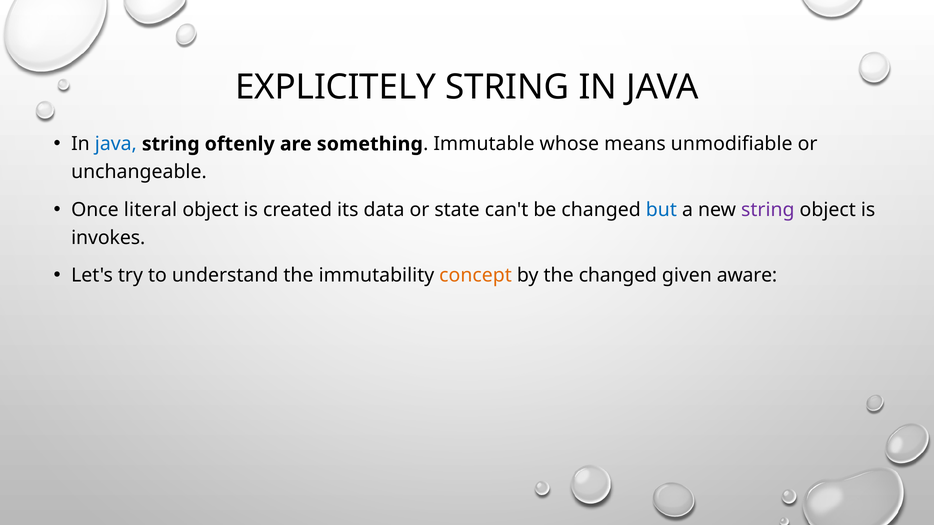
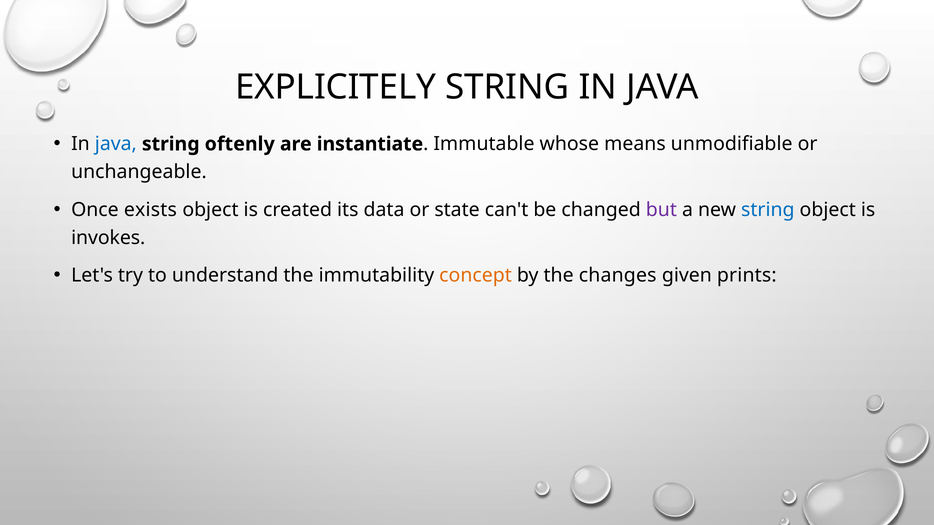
something: something -> instantiate
literal: literal -> exists
but colour: blue -> purple
string at (768, 210) colour: purple -> blue
the changed: changed -> changes
aware: aware -> prints
